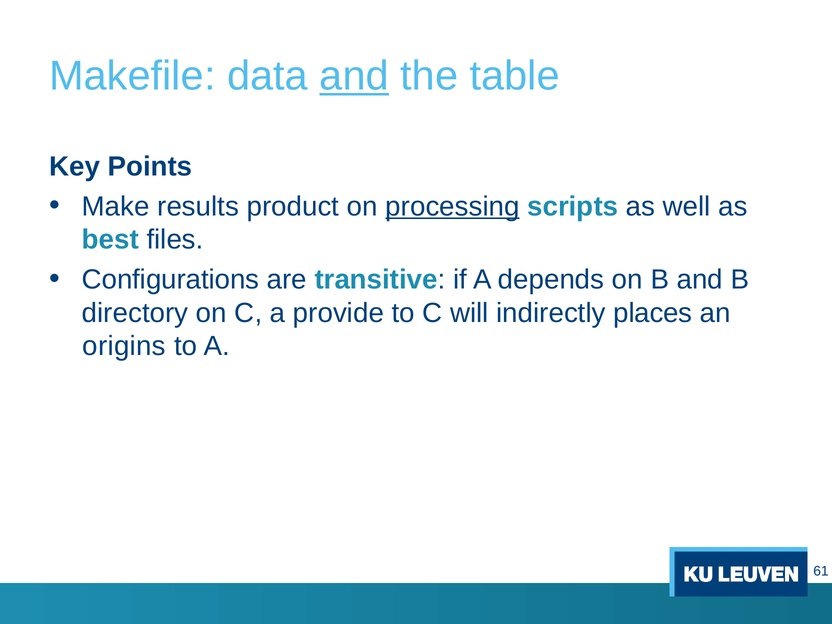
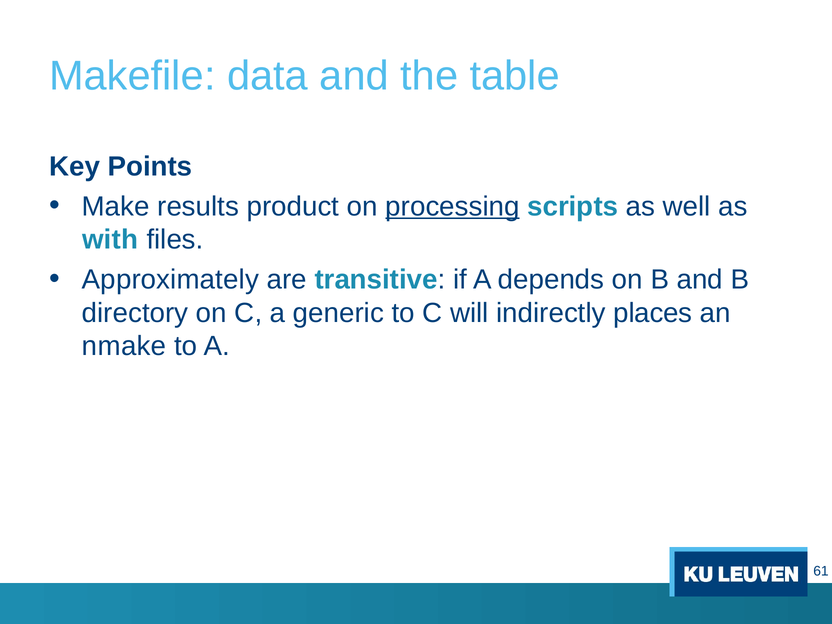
and at (354, 76) underline: present -> none
best: best -> with
Configurations: Configurations -> Approximately
provide: provide -> generic
origins: origins -> nmake
